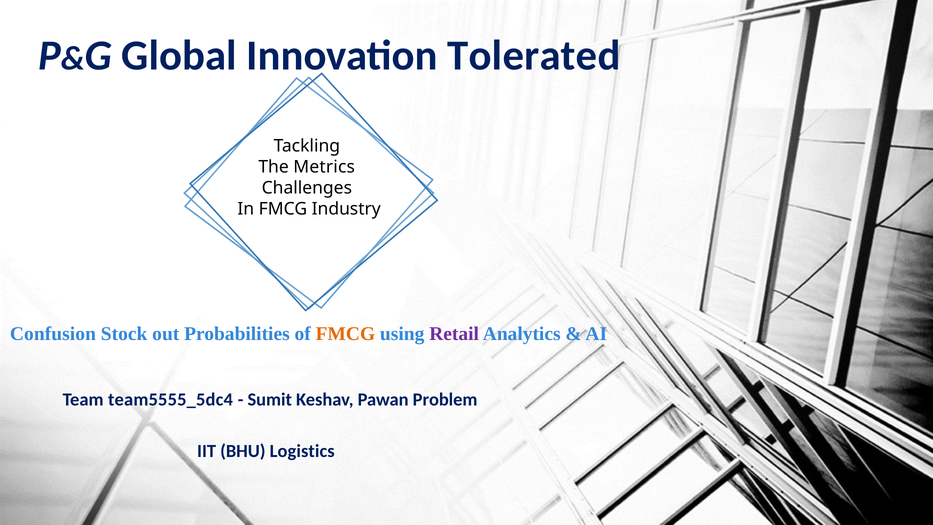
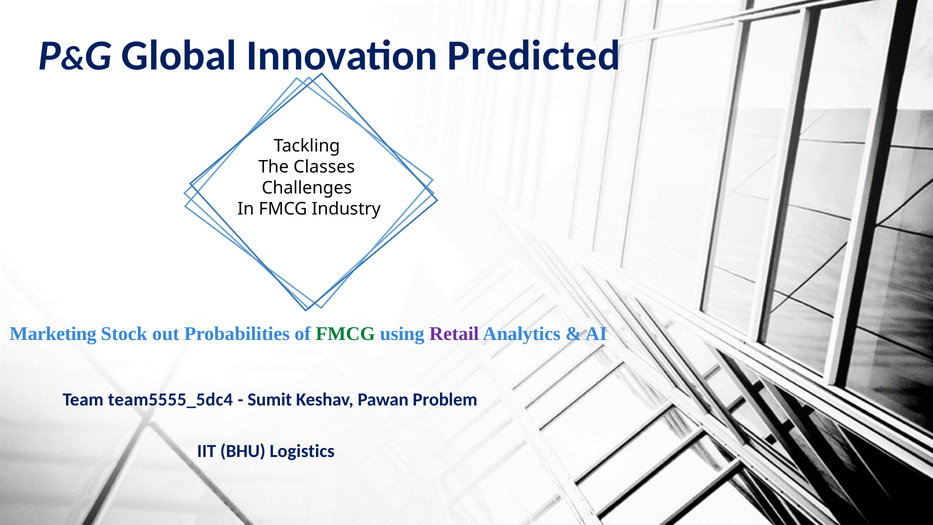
Tolerated: Tolerated -> Predicted
Metrics: Metrics -> Classes
Confusion: Confusion -> Marketing
FMCG at (345, 334) colour: orange -> green
